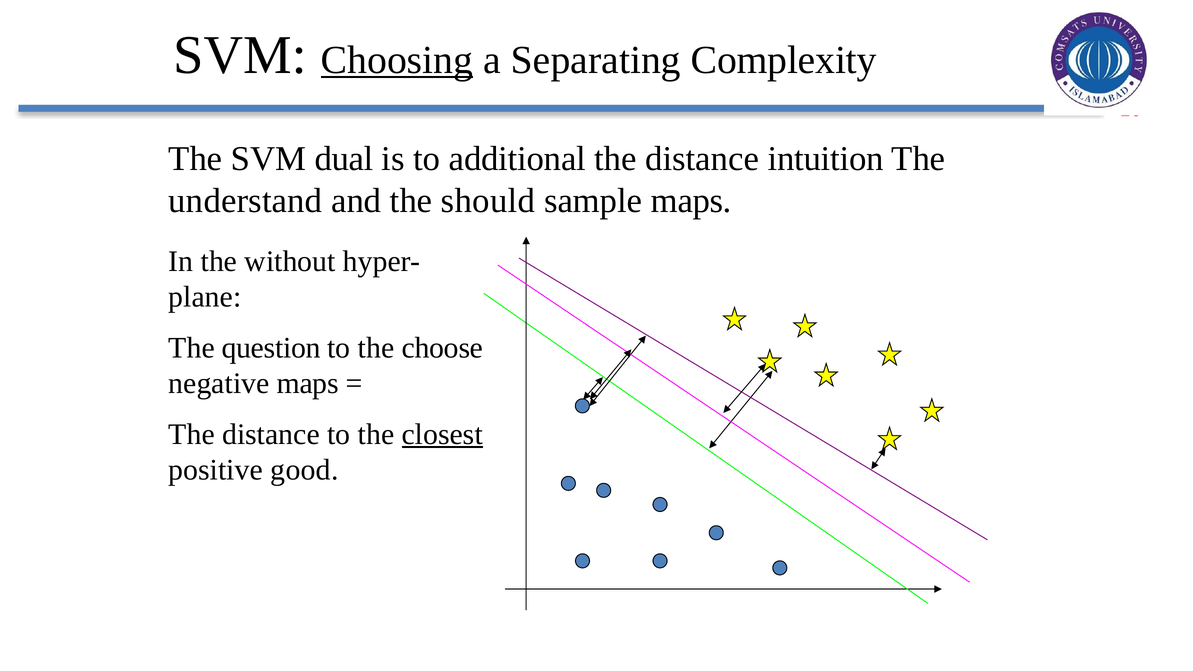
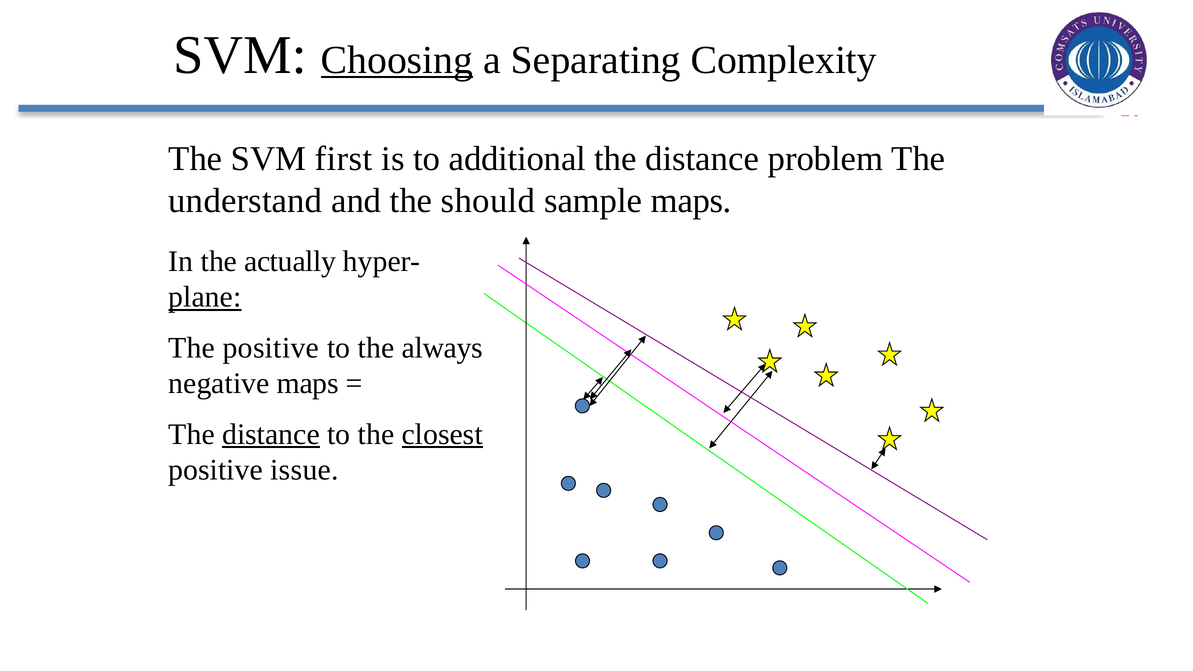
dual: dual -> first
intuition: intuition -> problem
without: without -> actually
plane underline: none -> present
The question: question -> positive
choose: choose -> always
distance at (271, 434) underline: none -> present
good: good -> issue
